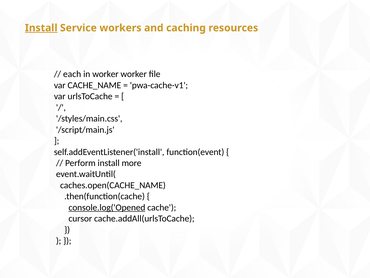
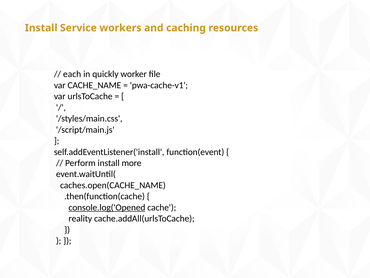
Install at (41, 28) underline: present -> none
in worker: worker -> quickly
cursor: cursor -> reality
